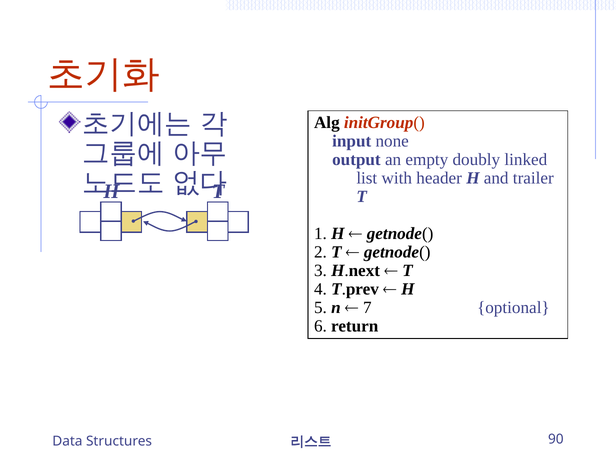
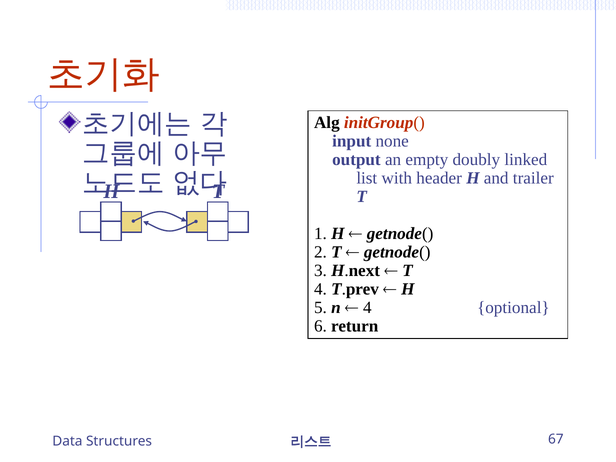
7 at (367, 308): 7 -> 4
90: 90 -> 67
